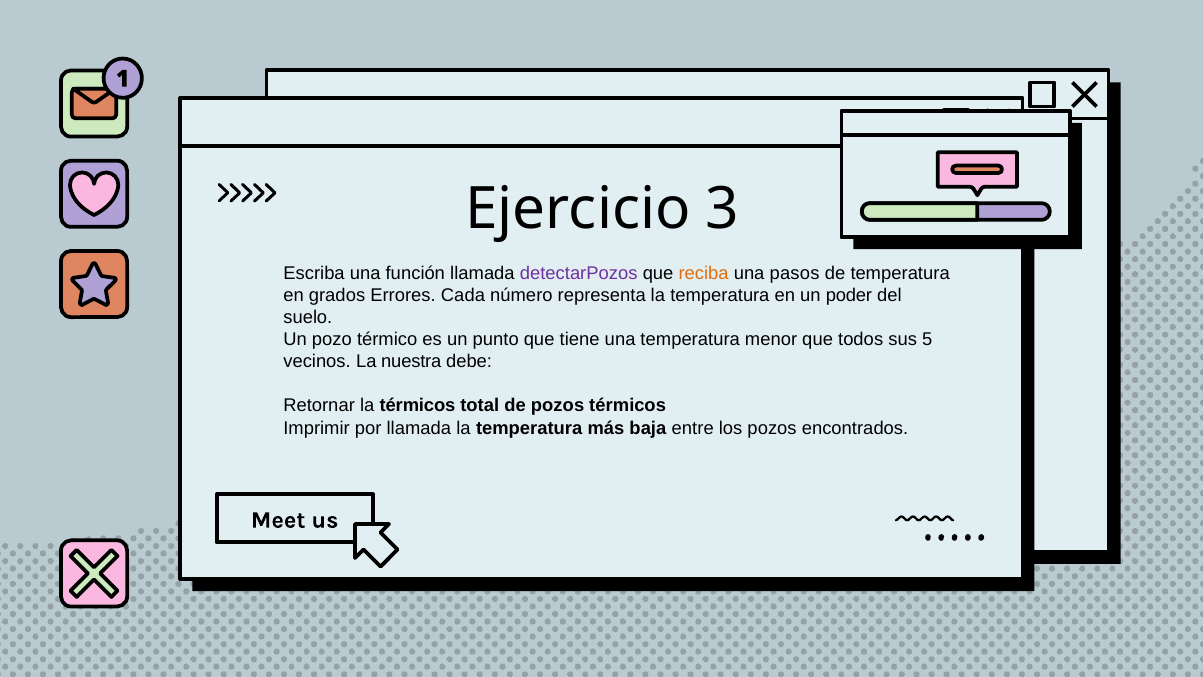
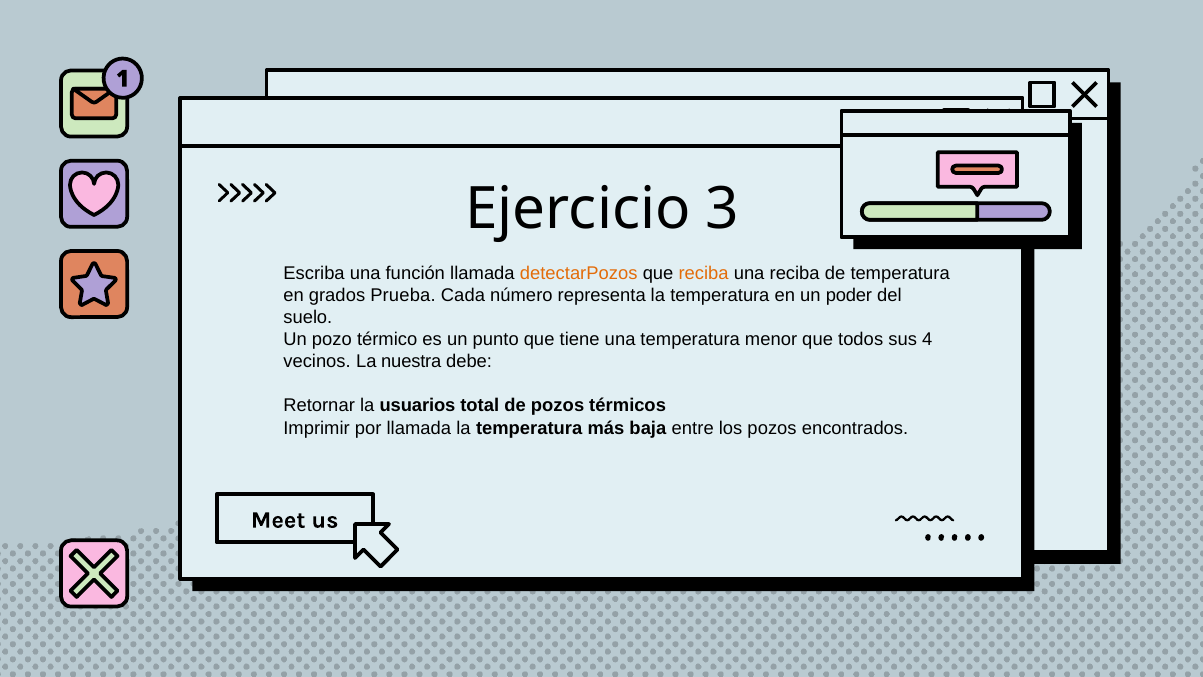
detectarPozos colour: purple -> orange
una pasos: pasos -> reciba
Errores: Errores -> Prueba
5: 5 -> 4
la térmicos: térmicos -> usuarios
